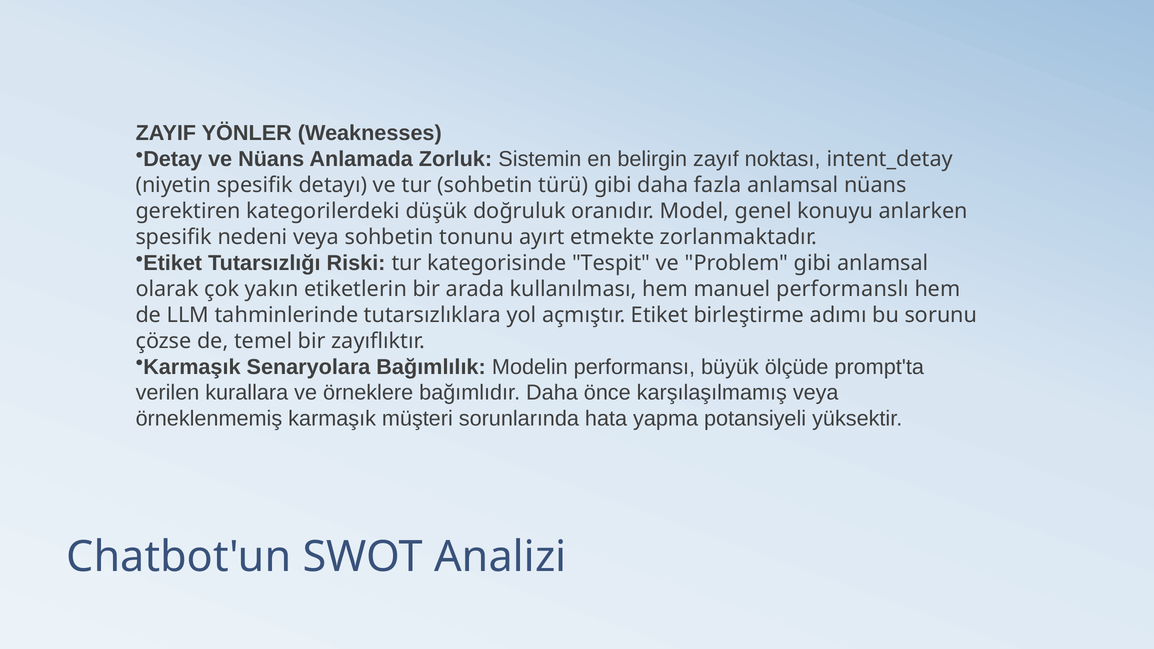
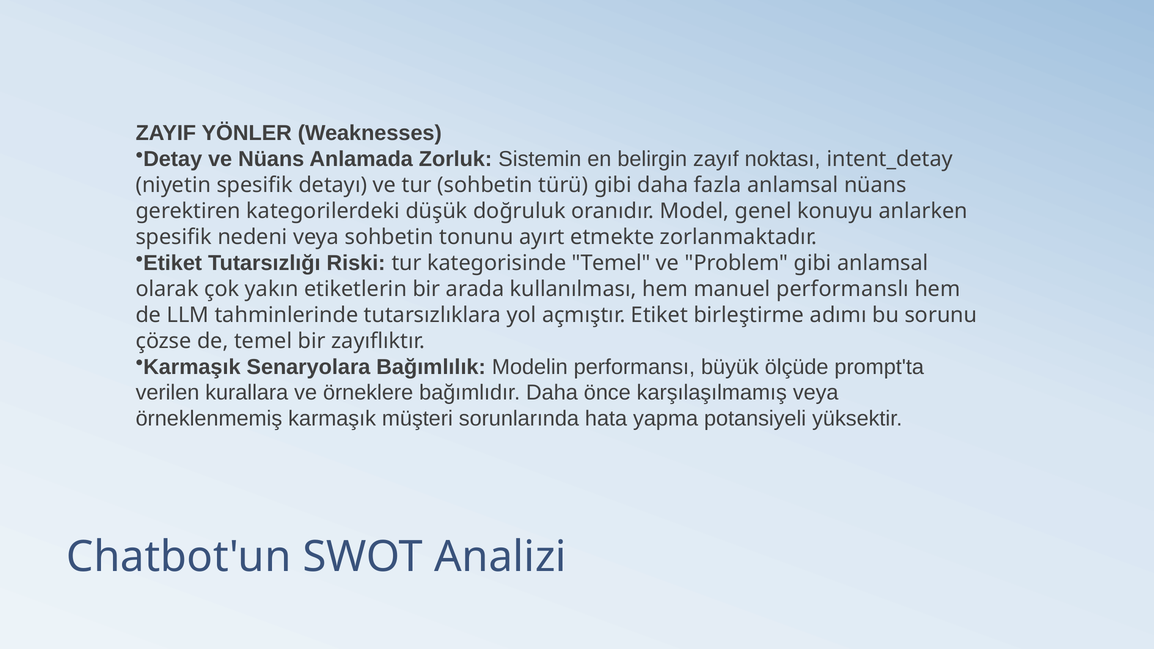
kategorisinde Tespit: Tespit -> Temel
